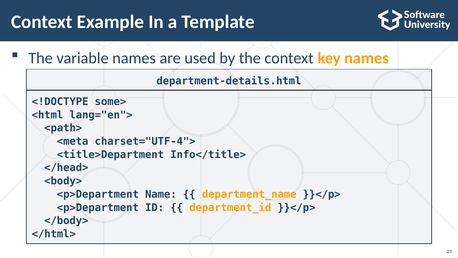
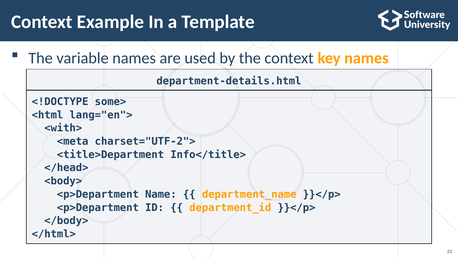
<path>: <path> -> <with>
charset="UTF-4">: charset="UTF-4"> -> charset="UTF-2">
